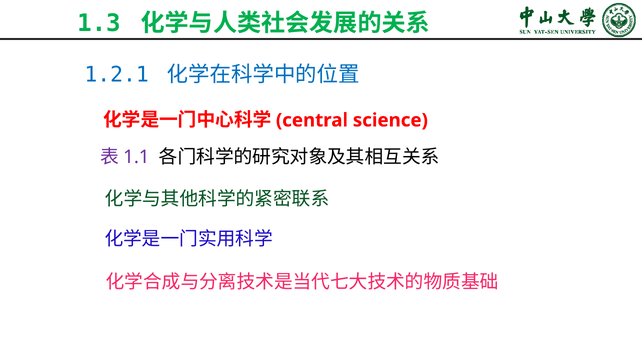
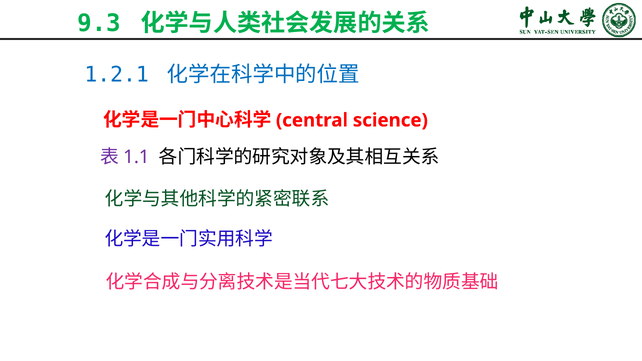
1.3: 1.3 -> 9.3
